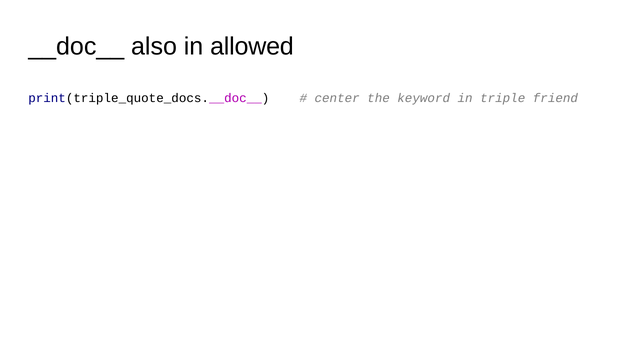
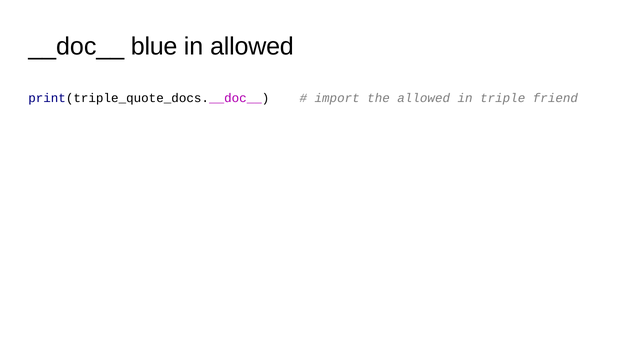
also: also -> blue
center: center -> import
the keyword: keyword -> allowed
